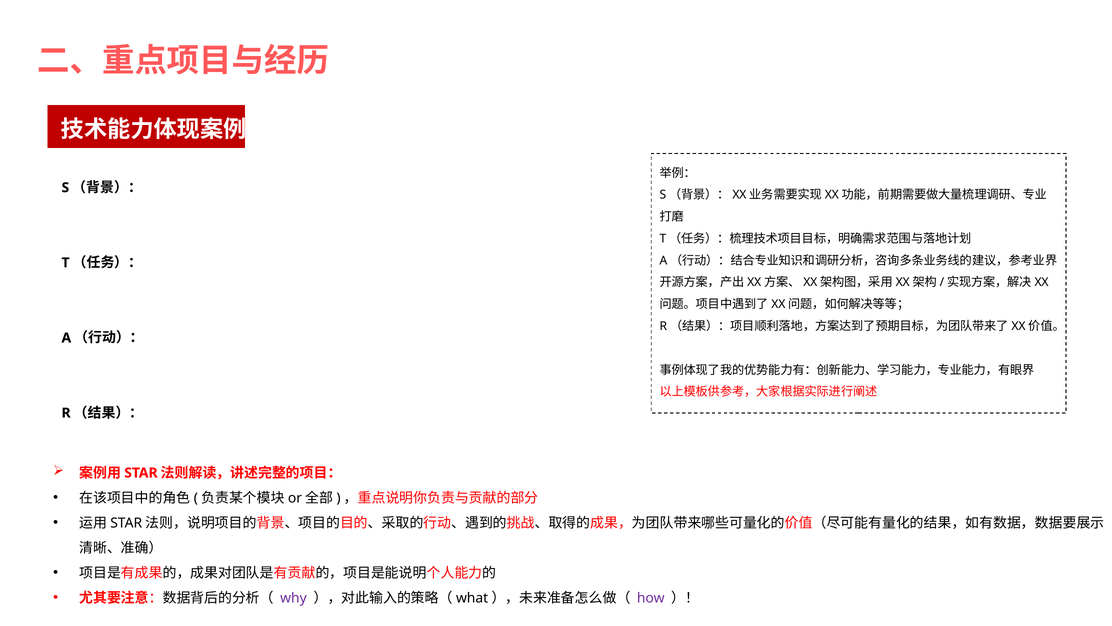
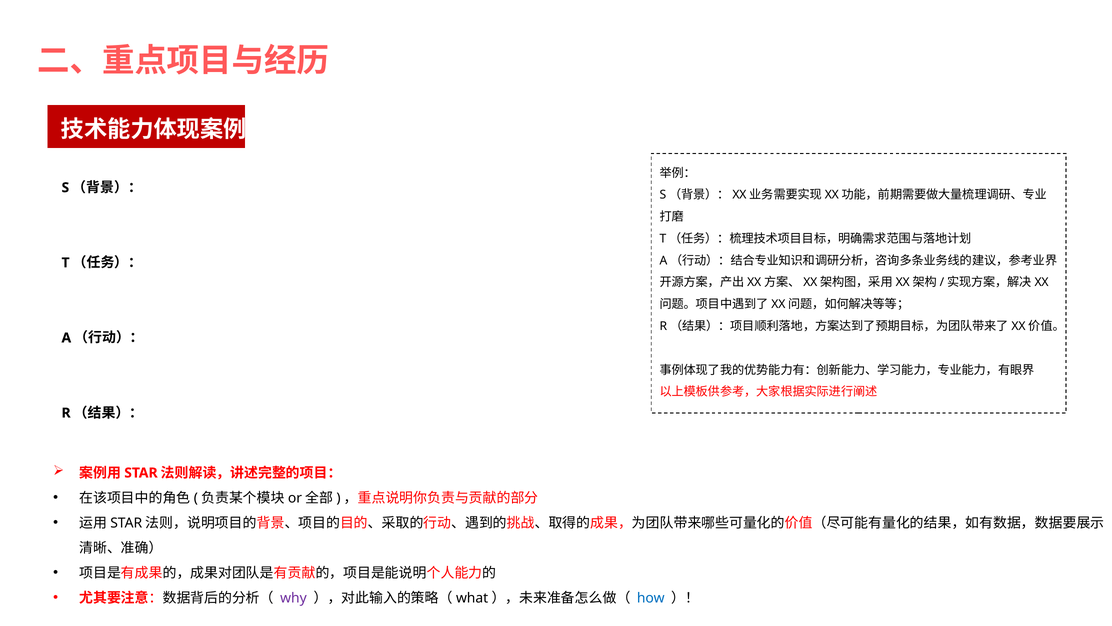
how colour: purple -> blue
